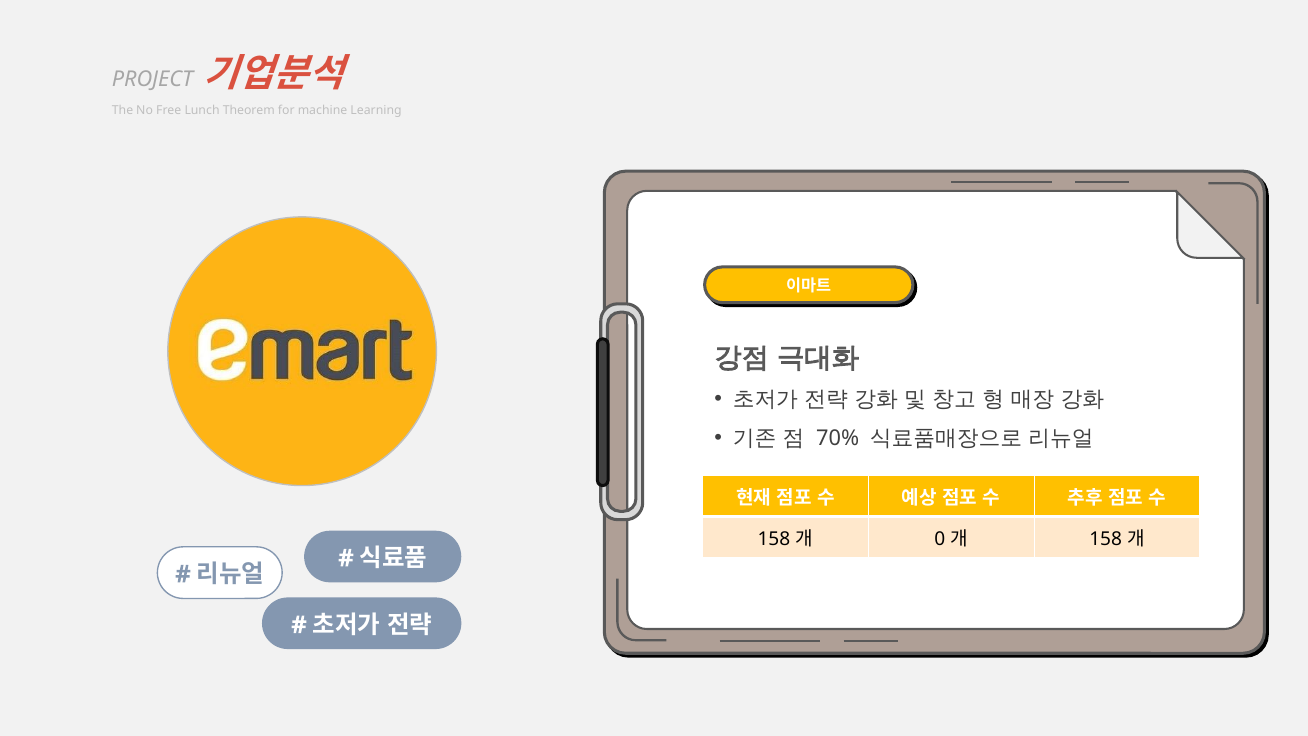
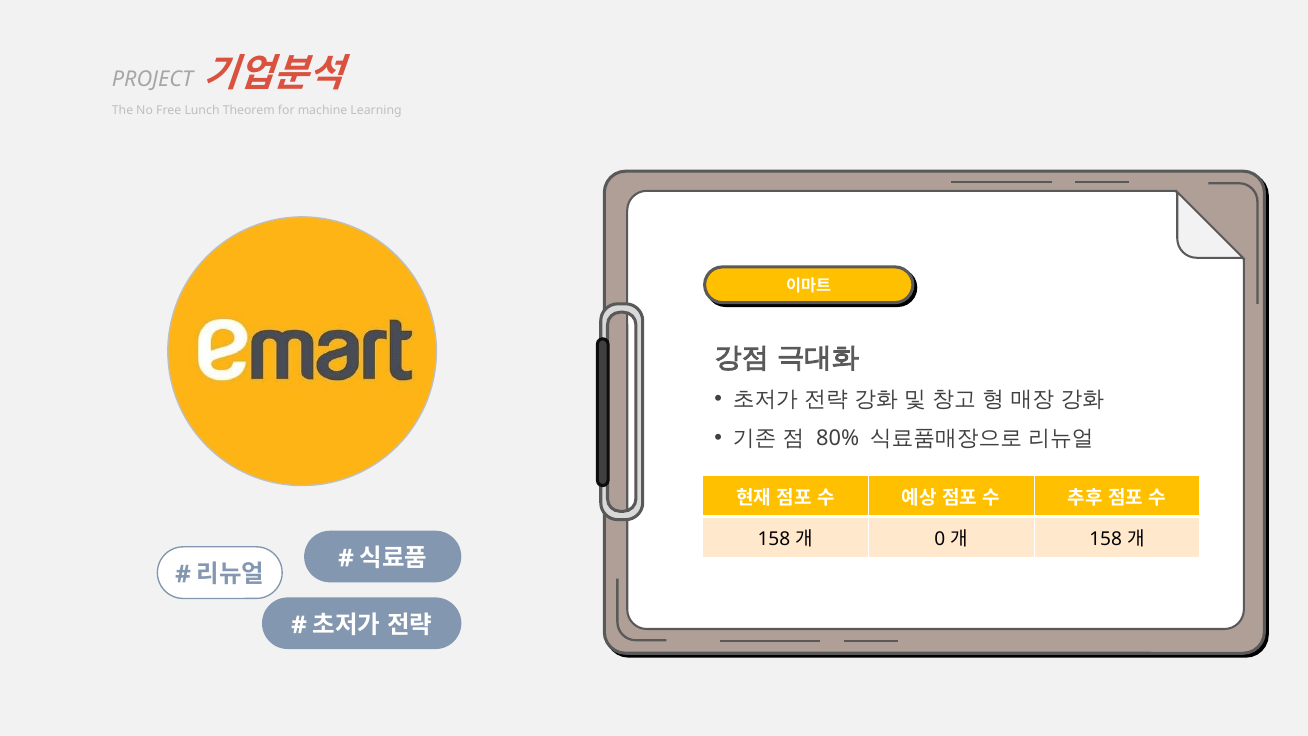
70%: 70% -> 80%
